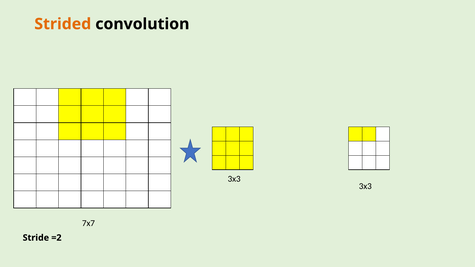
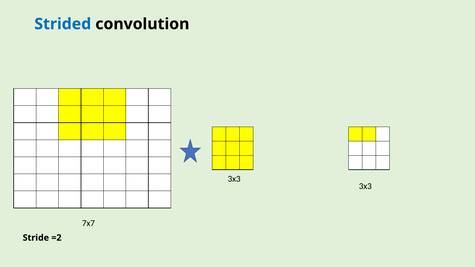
Strided colour: orange -> blue
